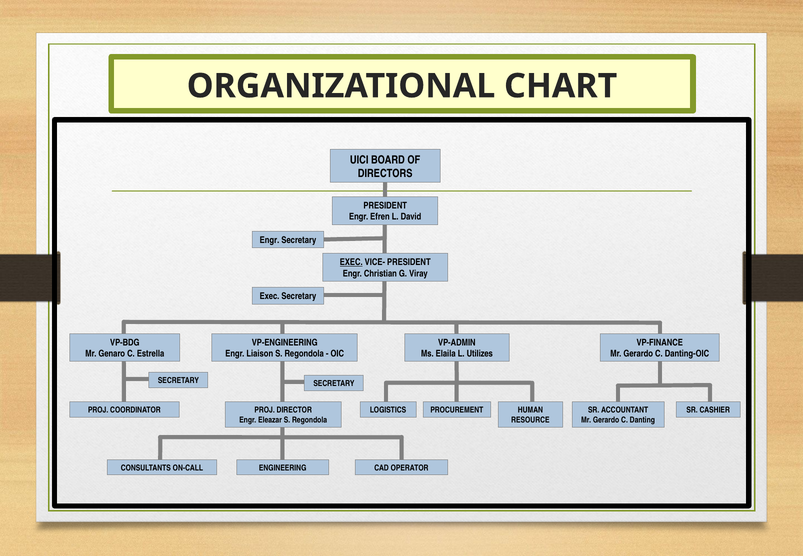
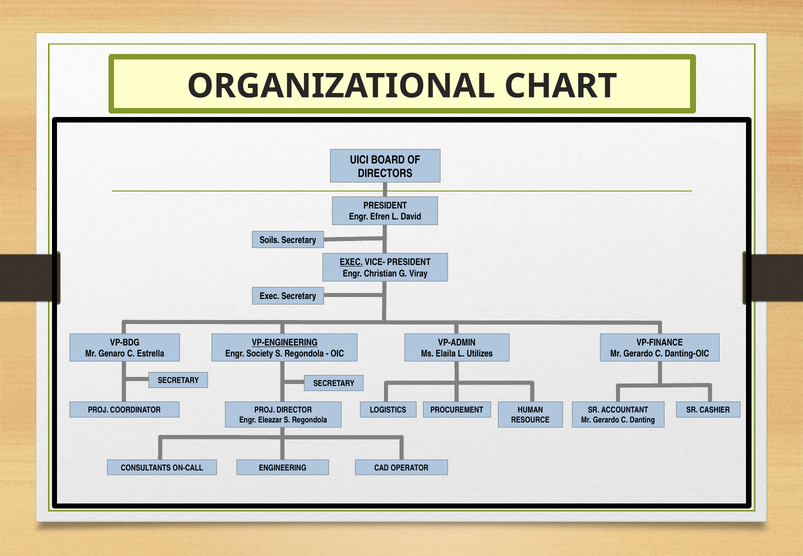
Engr at (269, 240): Engr -> Soils
VP-ENGINEERING underline: none -> present
Liaison: Liaison -> Society
